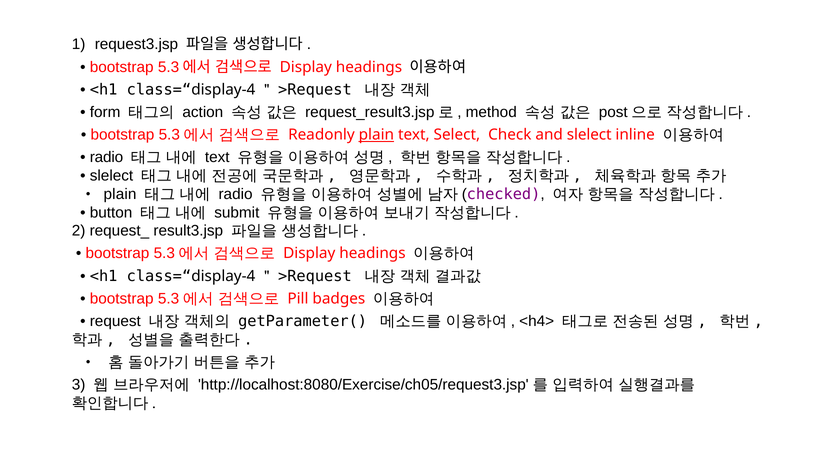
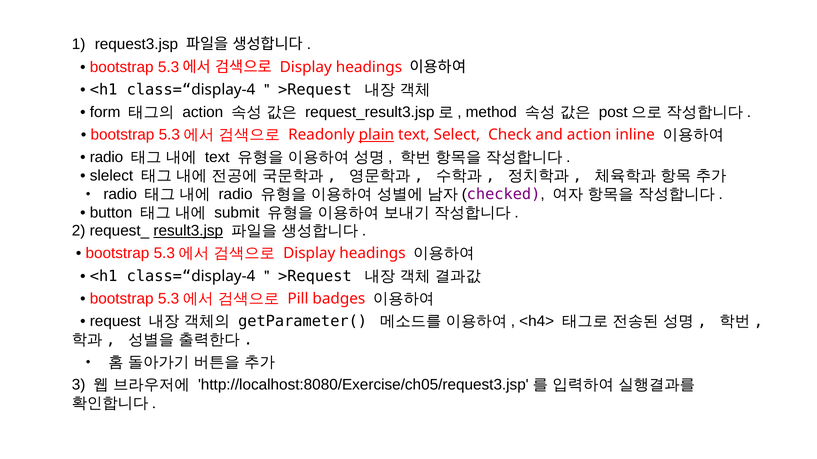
and slelect: slelect -> action
plain at (120, 194): plain -> radio
result3.jsp underline: none -> present
